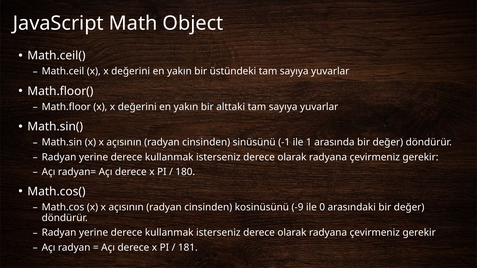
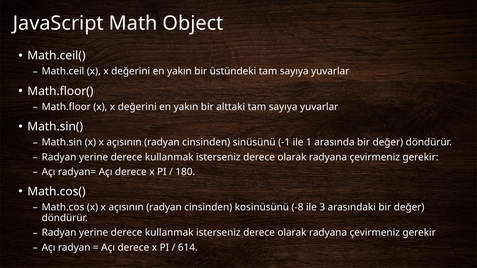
-9: -9 -> -8
0: 0 -> 3
181: 181 -> 614
